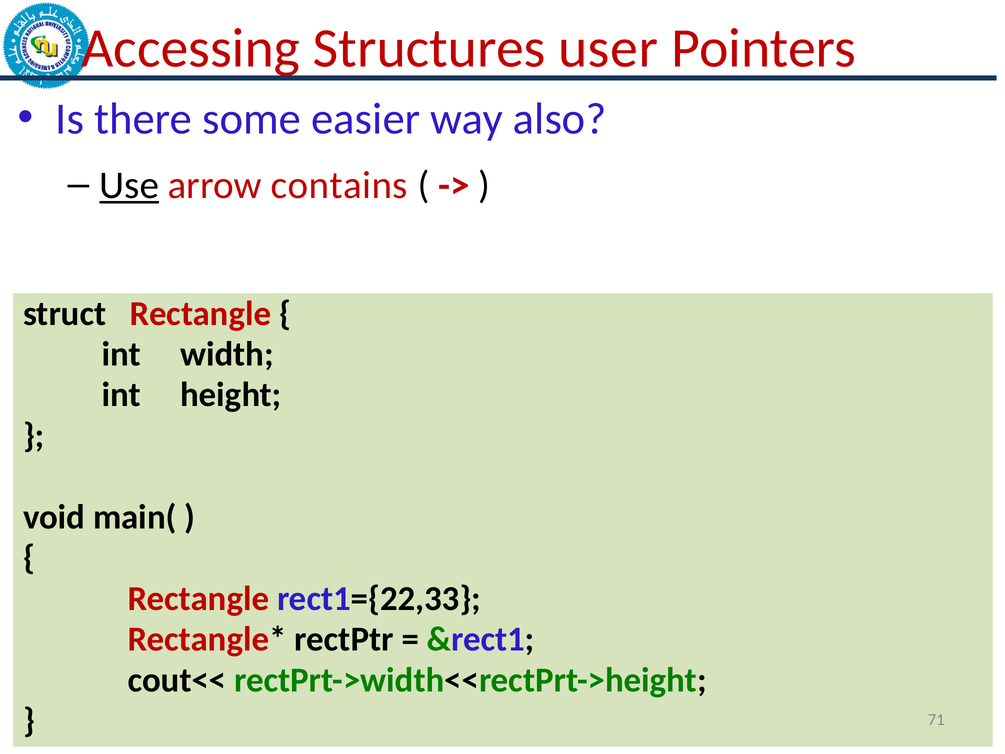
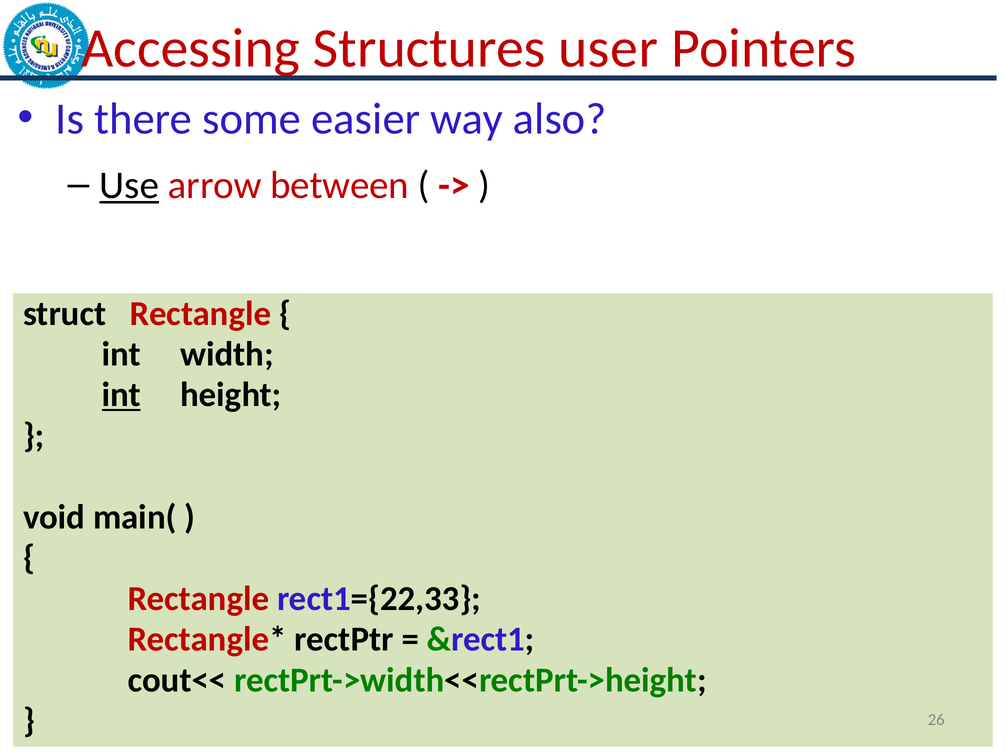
contains: contains -> between
int at (121, 395) underline: none -> present
71: 71 -> 26
